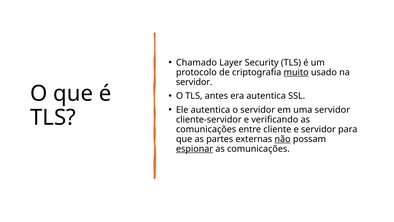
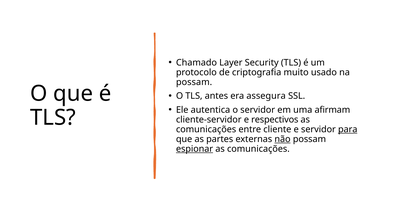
muito underline: present -> none
servidor at (194, 82): servidor -> possam
era autentica: autentica -> assegura
uma servidor: servidor -> afirmam
verificando: verificando -> respectivos
para underline: none -> present
